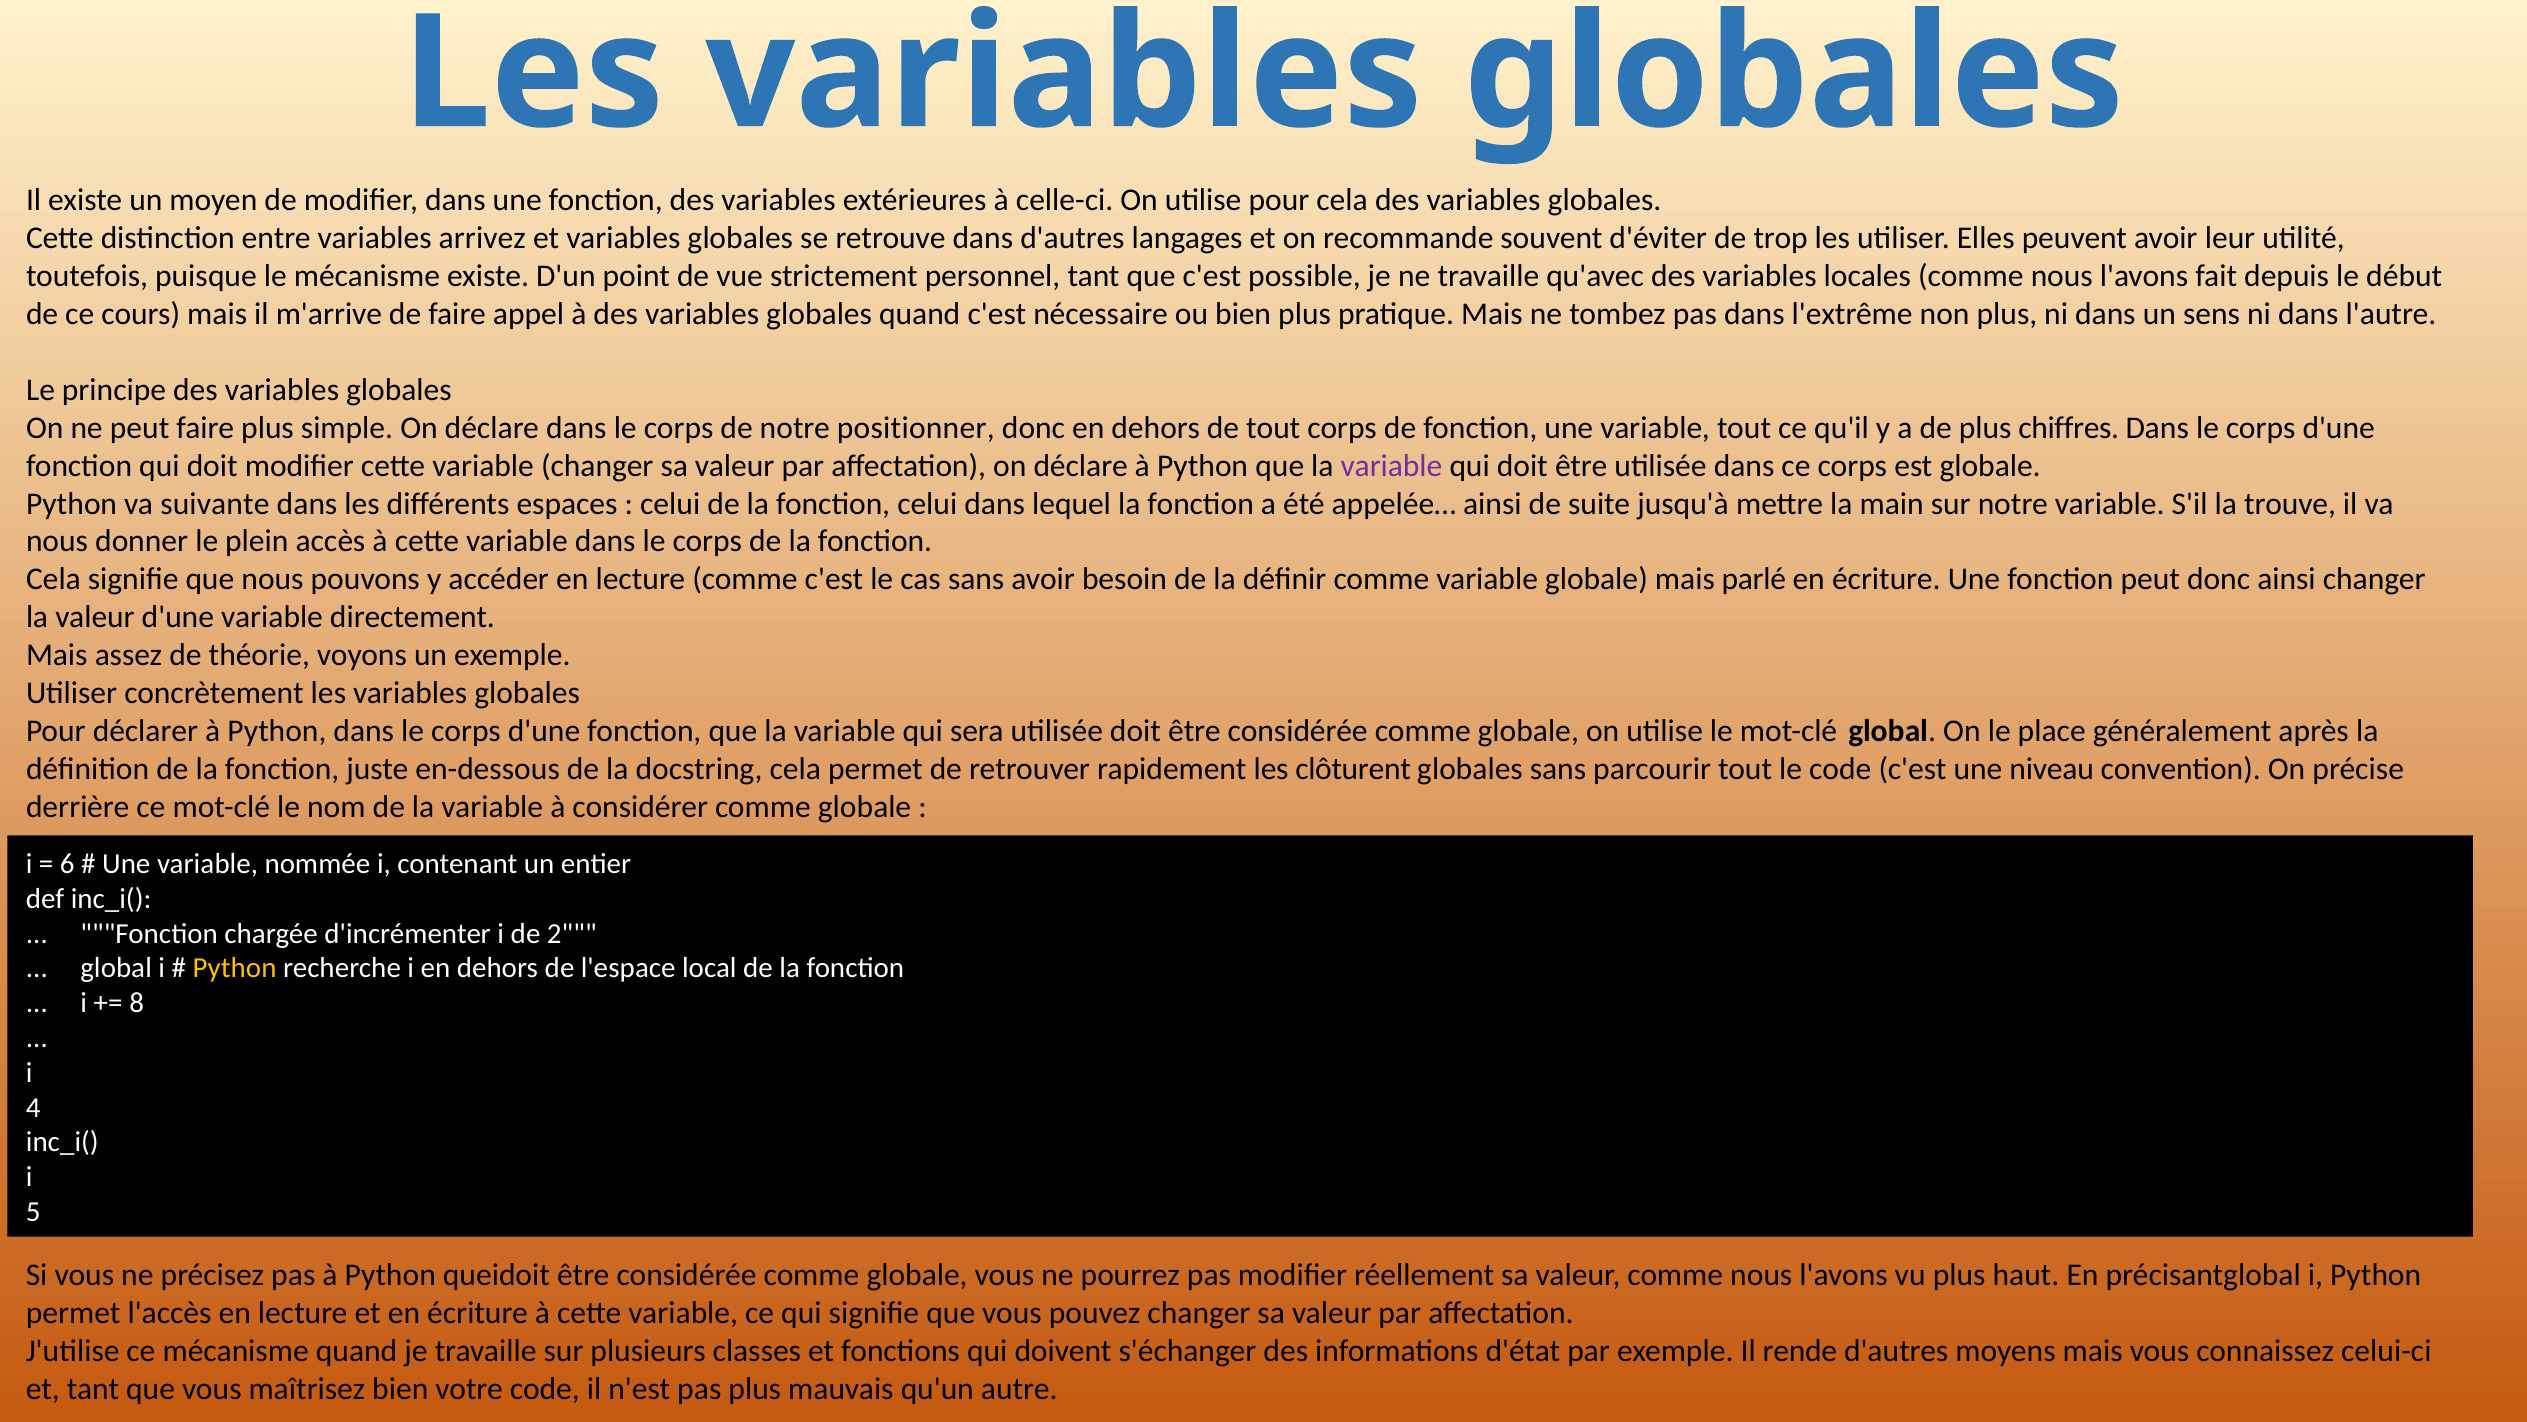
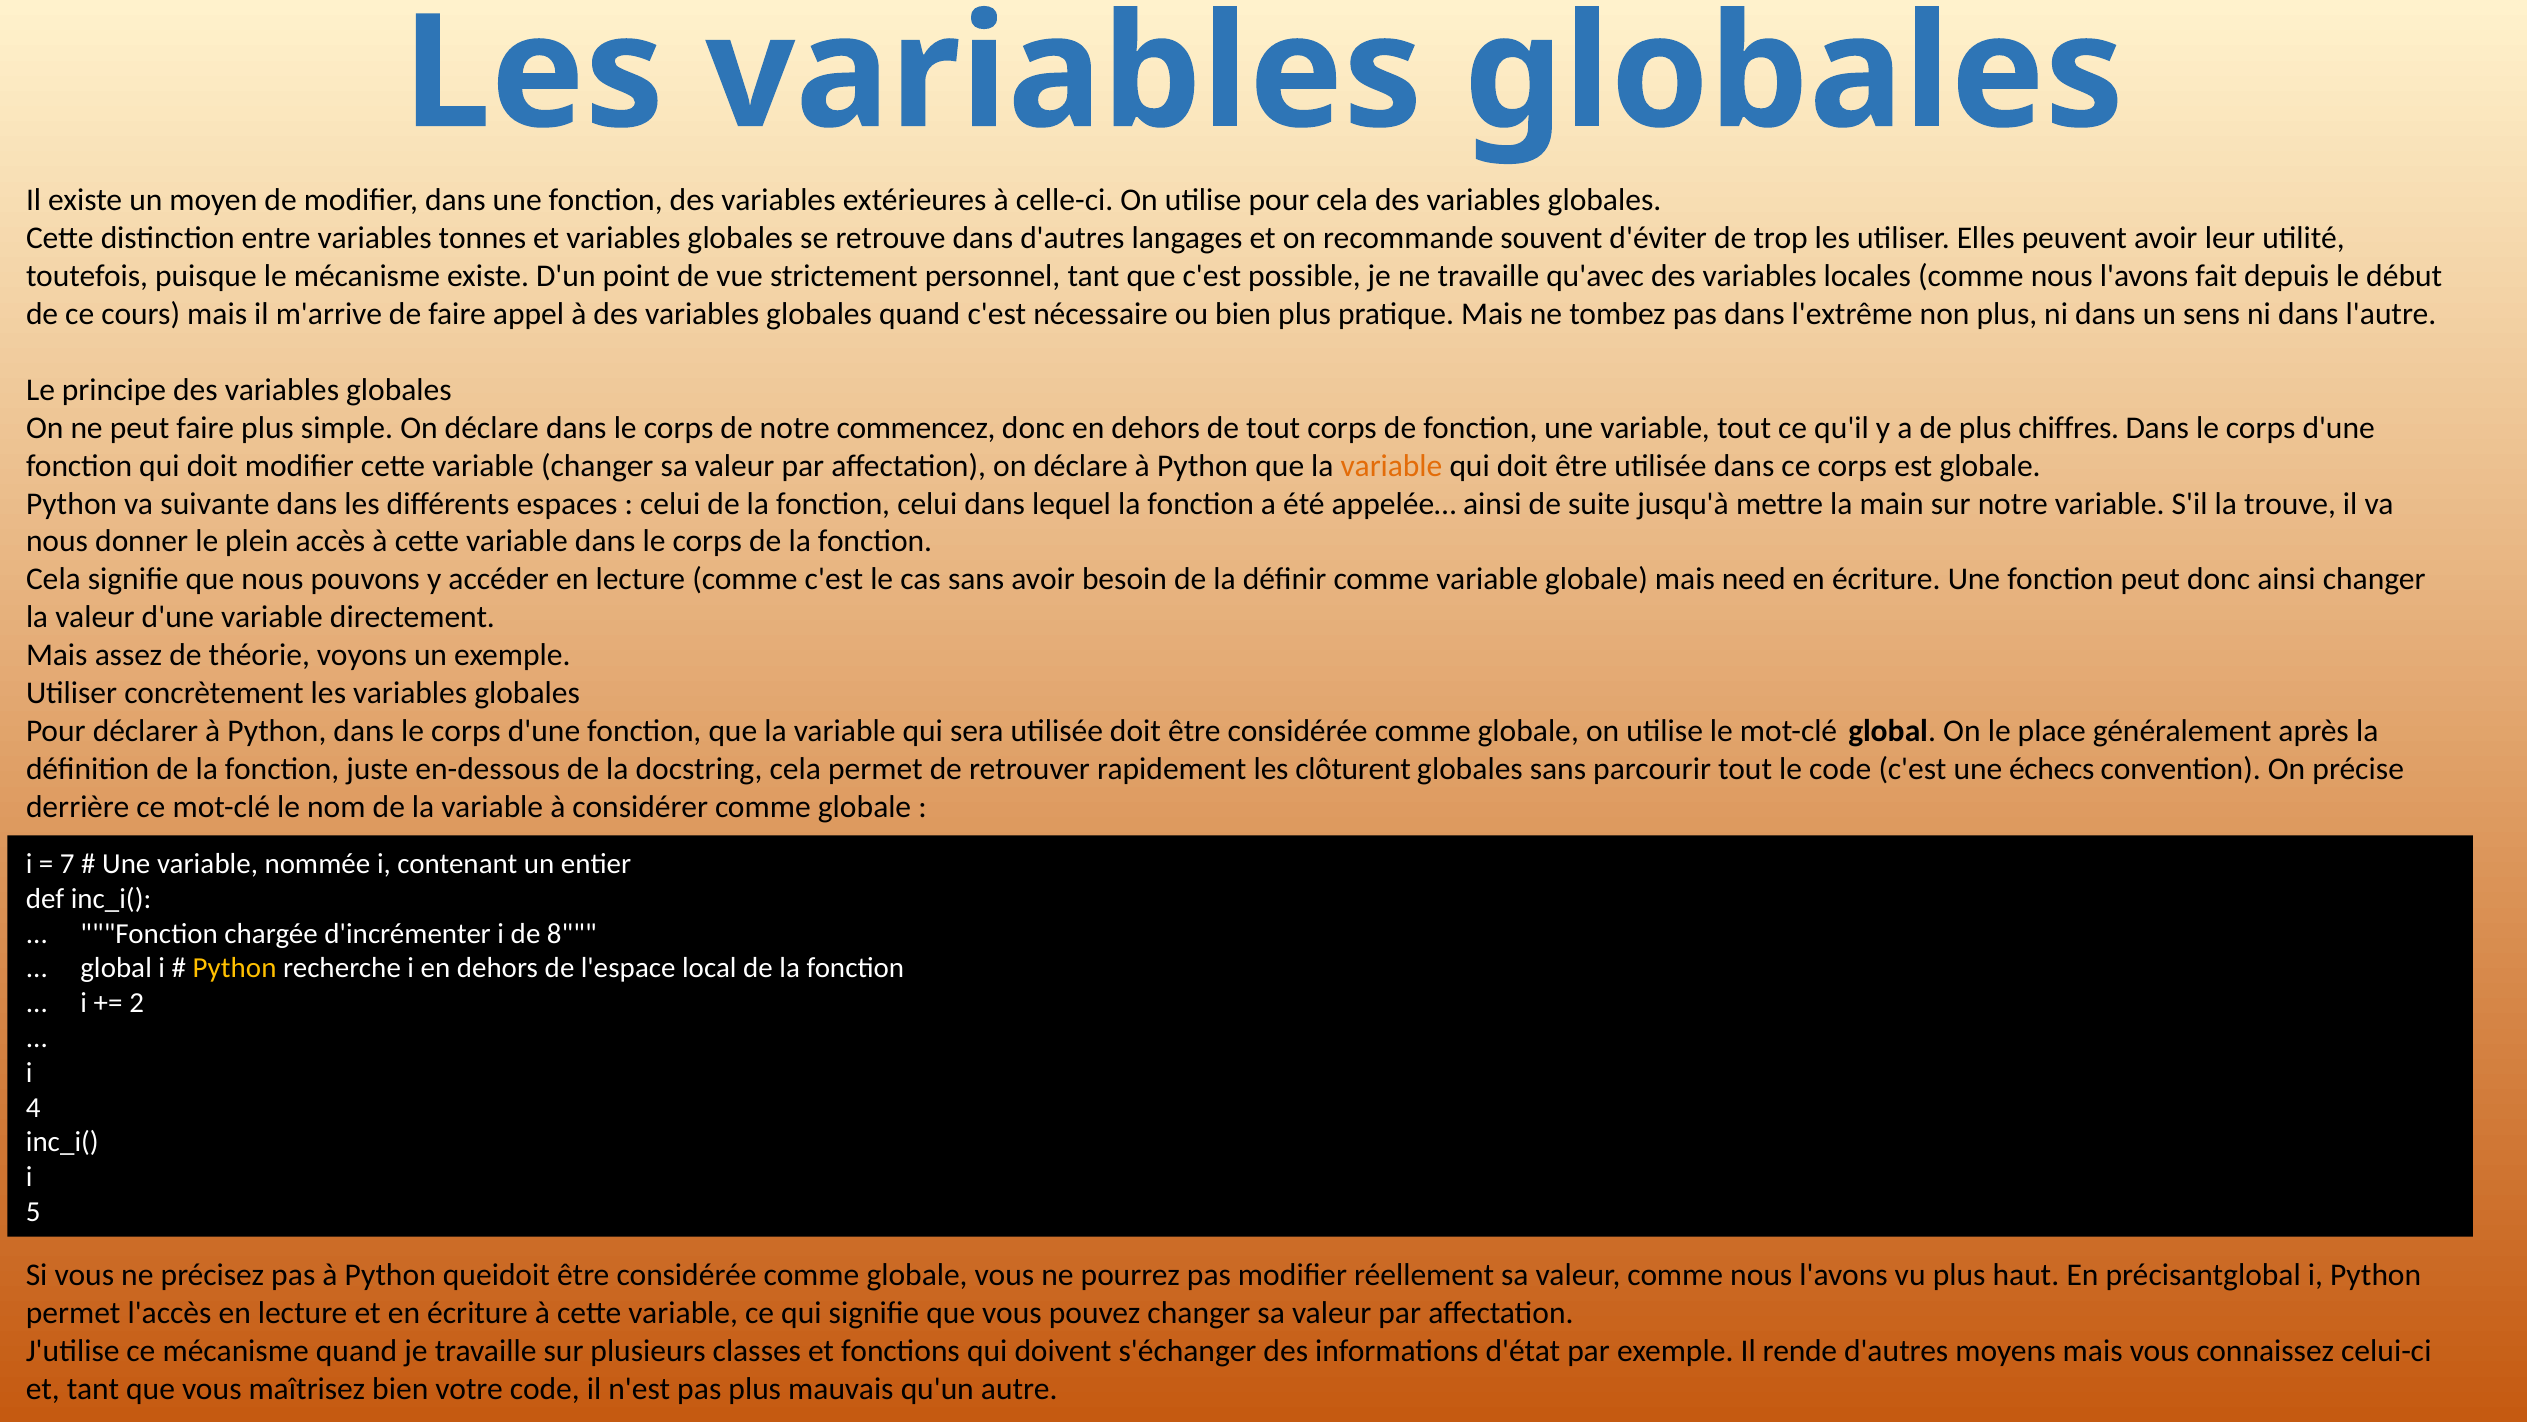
arrivez: arrivez -> tonnes
positionner: positionner -> commencez
variable at (1391, 465) colour: purple -> orange
parlé: parlé -> need
niveau: niveau -> échecs
6: 6 -> 7
2: 2 -> 8
8: 8 -> 2
